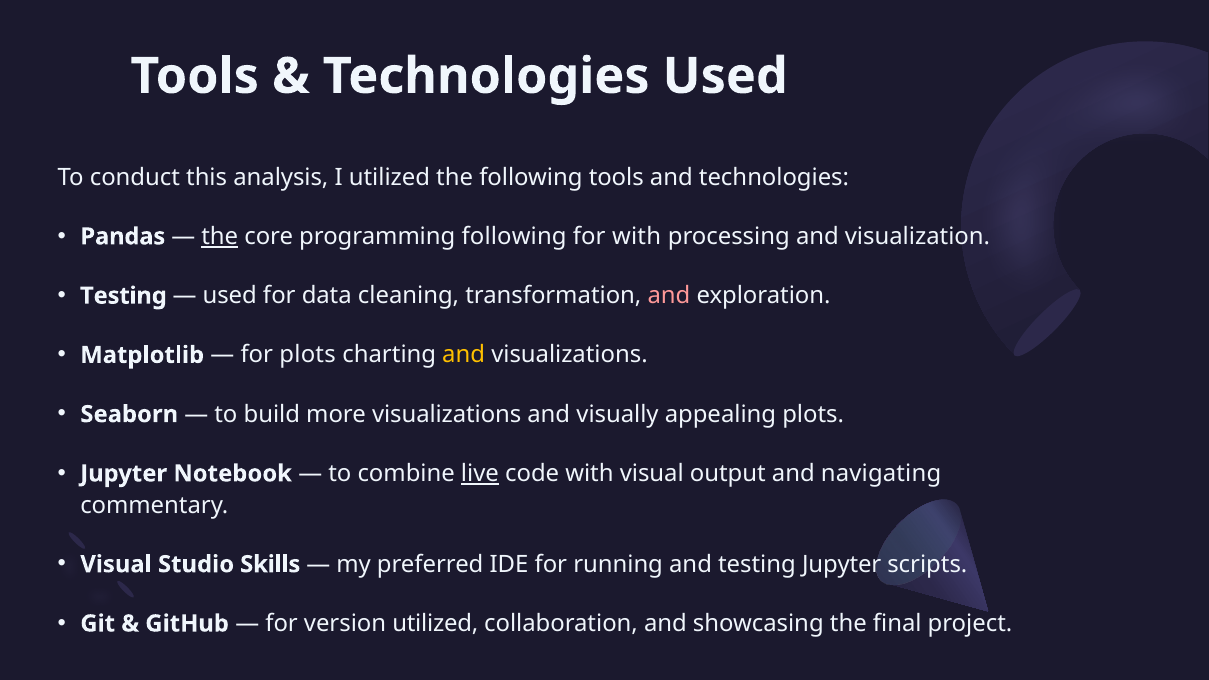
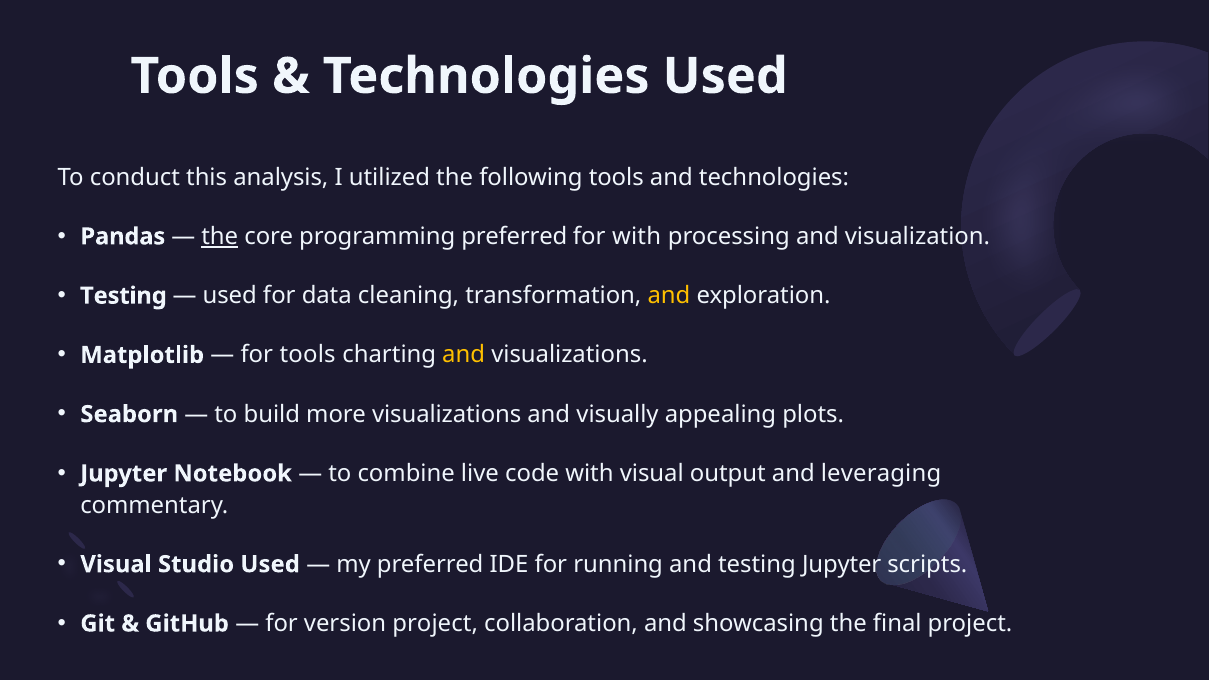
programming following: following -> preferred
and at (669, 296) colour: pink -> yellow
for plots: plots -> tools
live underline: present -> none
navigating: navigating -> leveraging
Studio Skills: Skills -> Used
version utilized: utilized -> project
